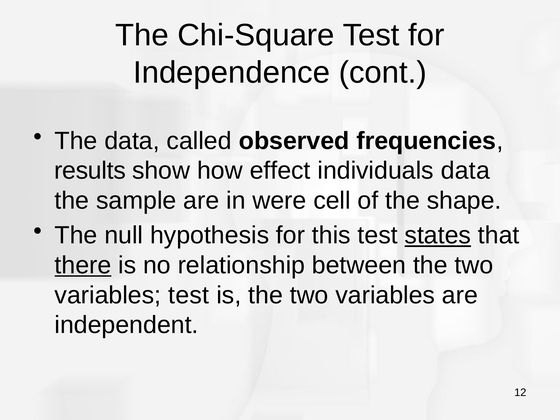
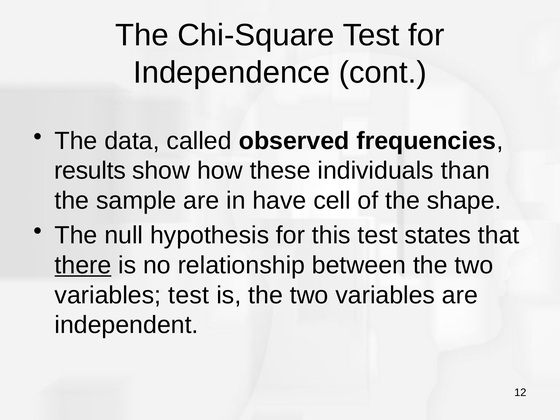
effect: effect -> these
individuals data: data -> than
were: were -> have
states underline: present -> none
